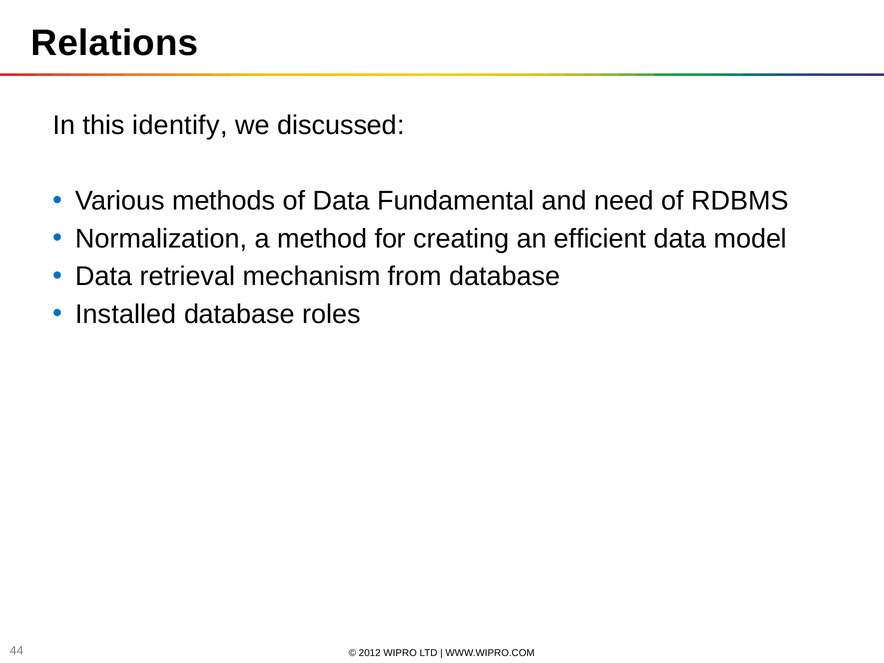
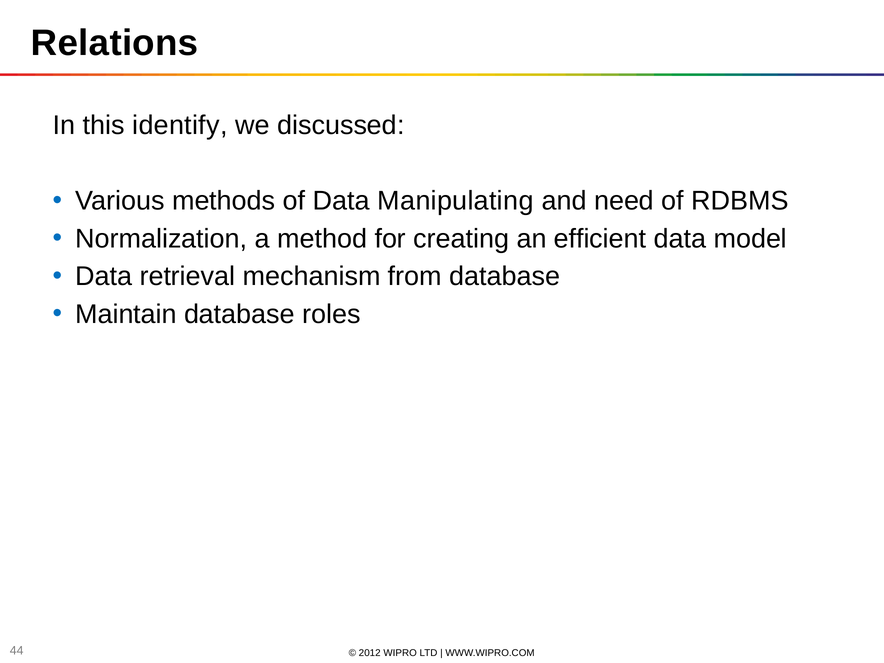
Fundamental: Fundamental -> Manipulating
Installed: Installed -> Maintain
